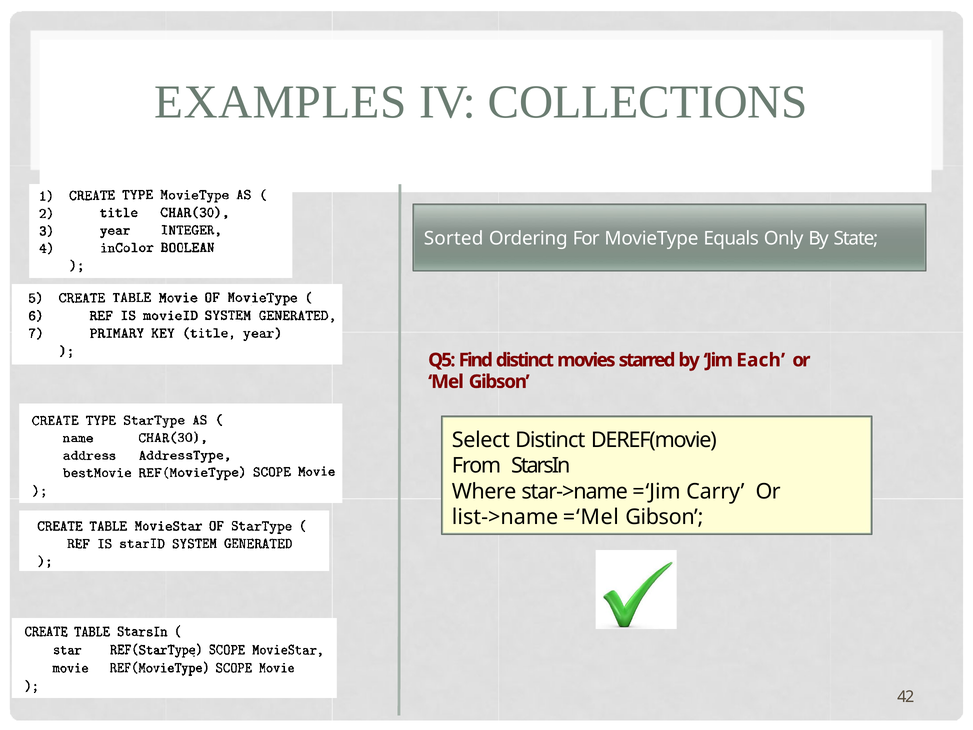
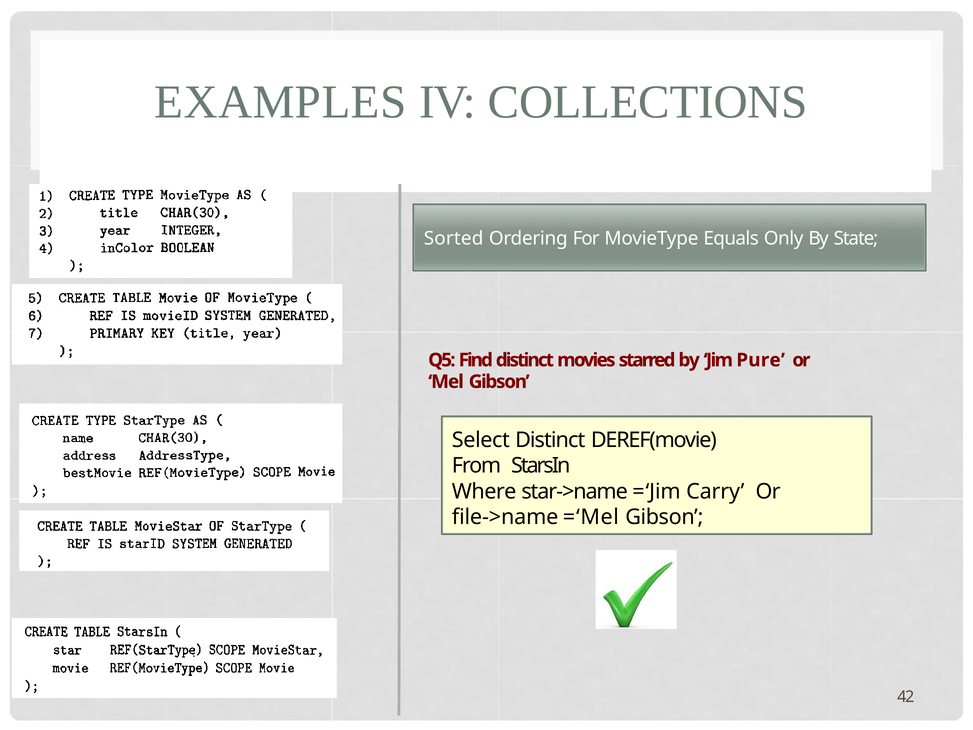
Each: Each -> Pure
list->name: list->name -> file->name
